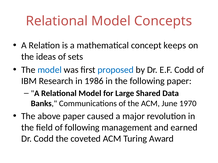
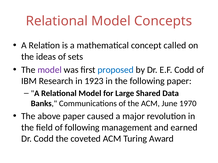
keeps: keeps -> called
model at (50, 70) colour: blue -> purple
1986: 1986 -> 1923
